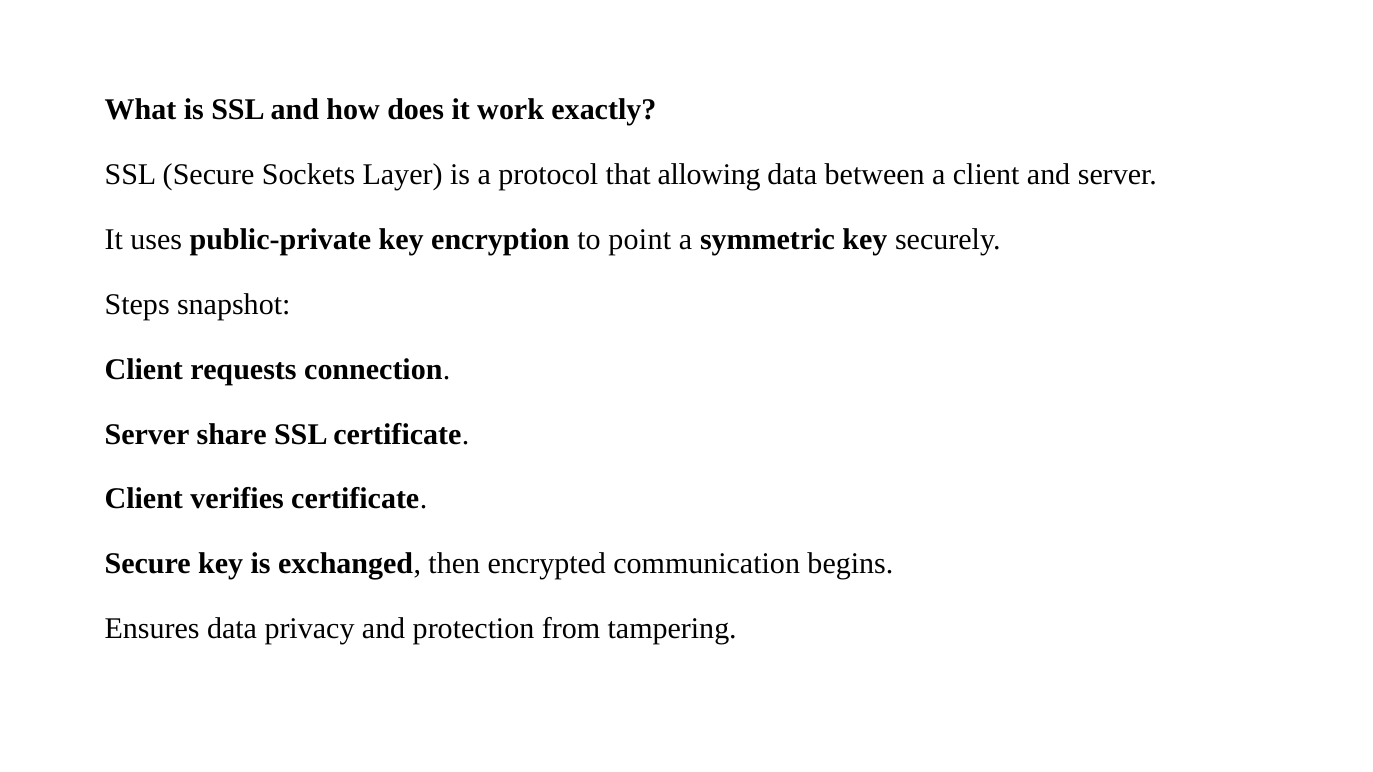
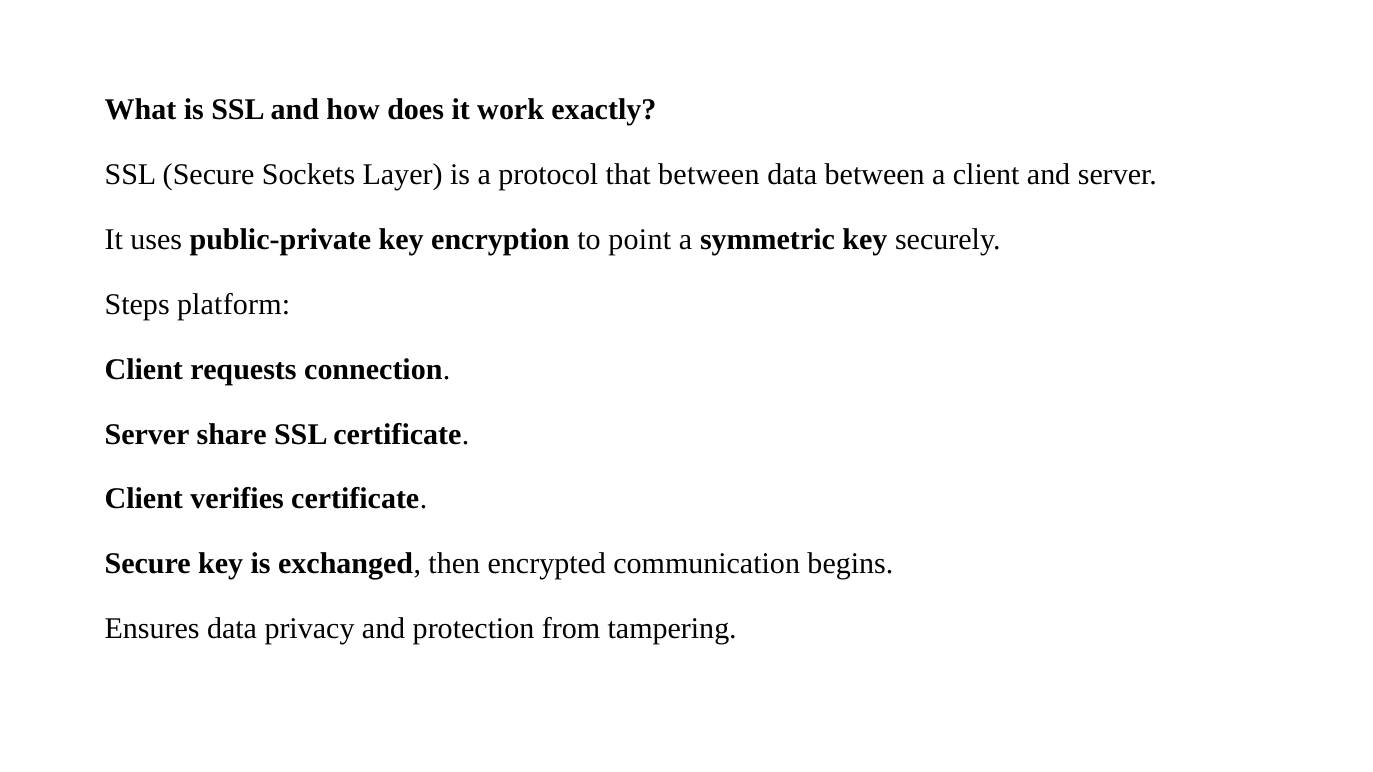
that allowing: allowing -> between
snapshot: snapshot -> platform
